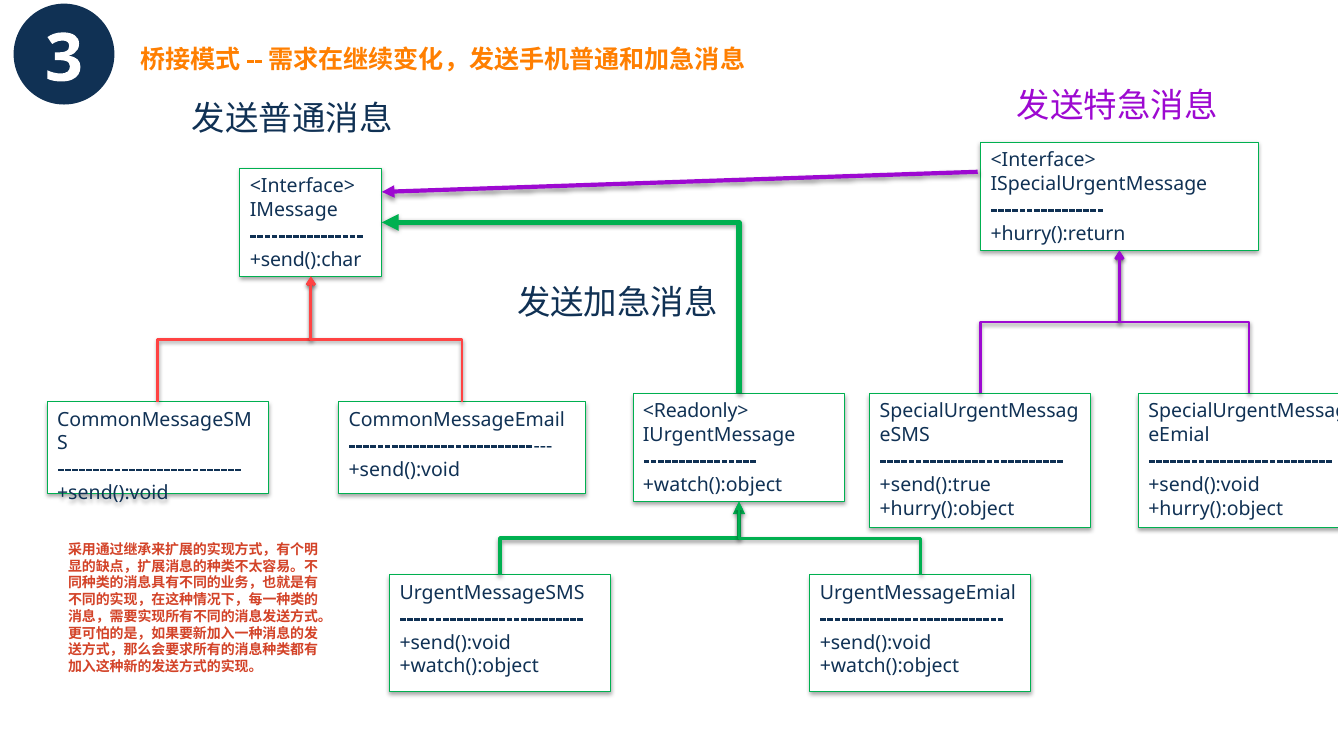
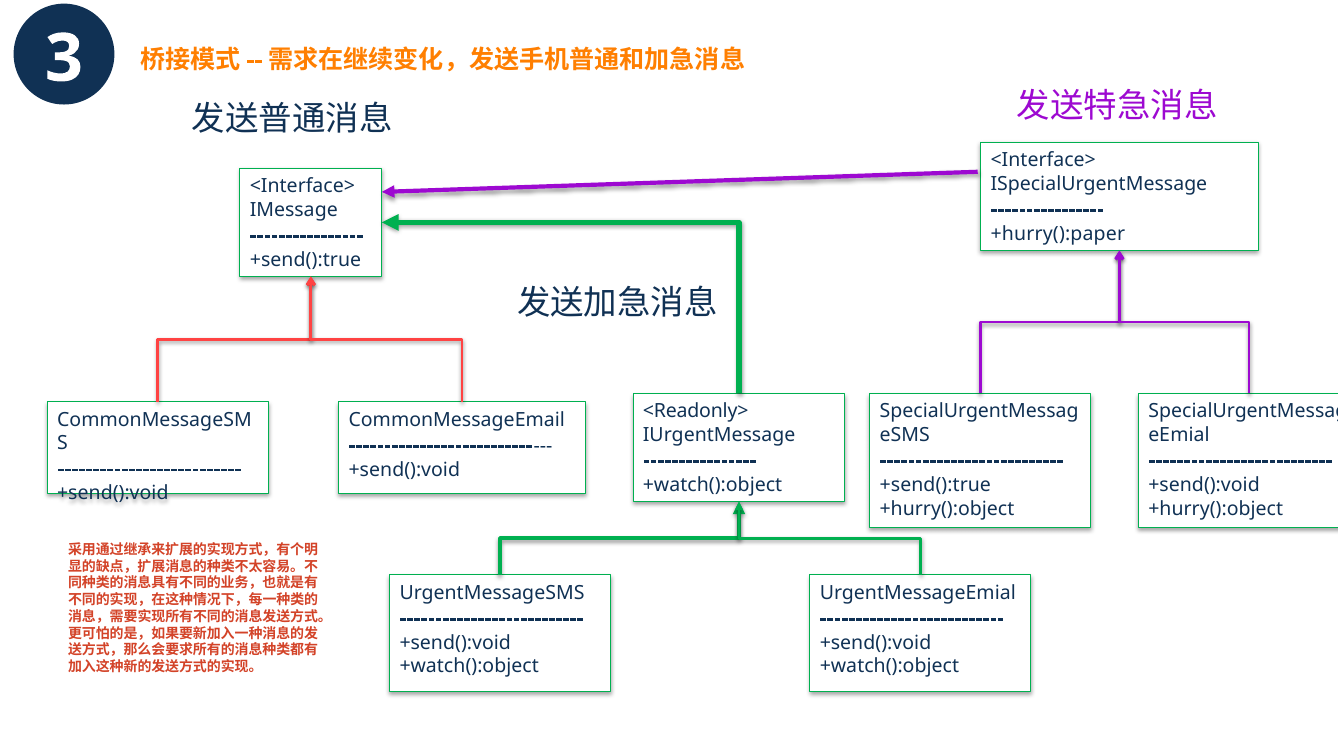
+hurry():return: +hurry():return -> +hurry():paper
+send():char at (306, 260): +send():char -> +send():true
